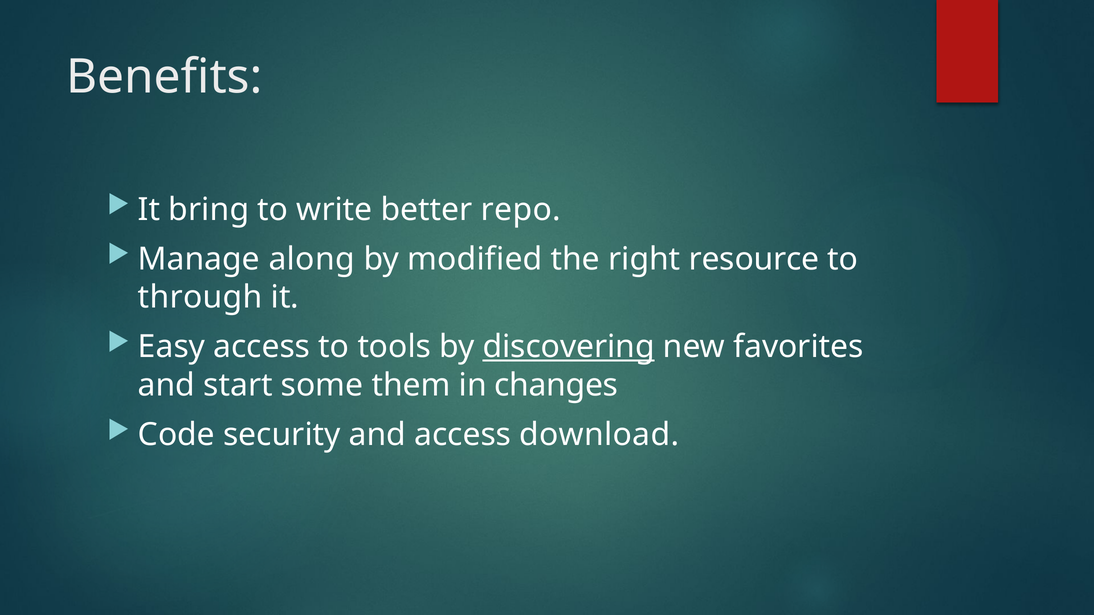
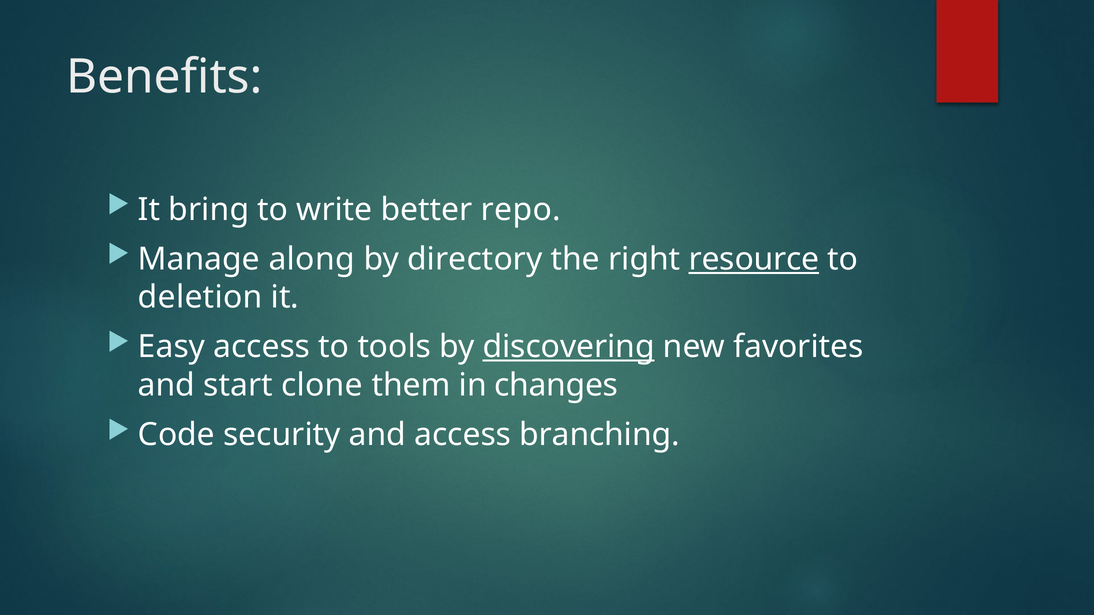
modified: modified -> directory
resource underline: none -> present
through: through -> deletion
some: some -> clone
download: download -> branching
